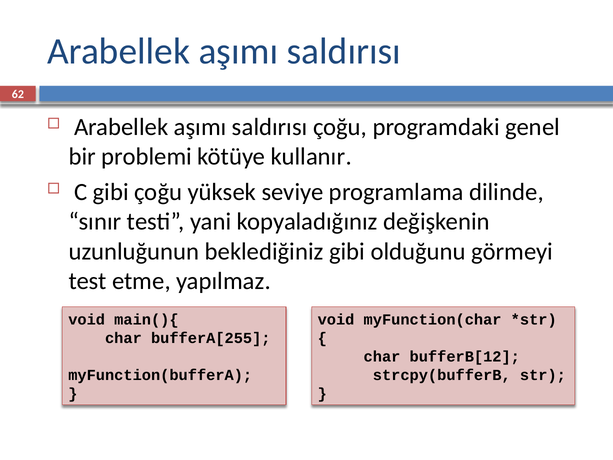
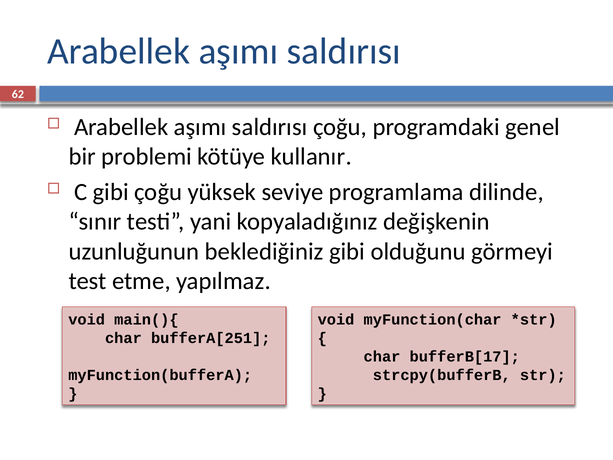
bufferA[255: bufferA[255 -> bufferA[251
bufferB[12: bufferB[12 -> bufferB[17
